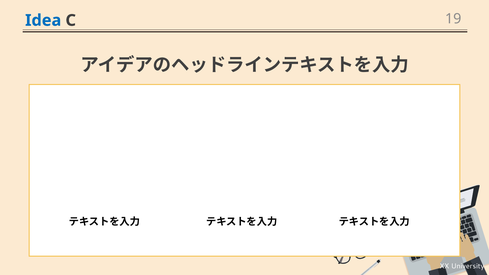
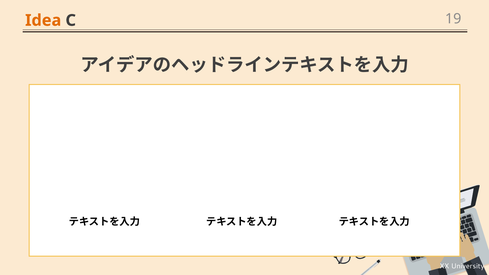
Idea colour: blue -> orange
